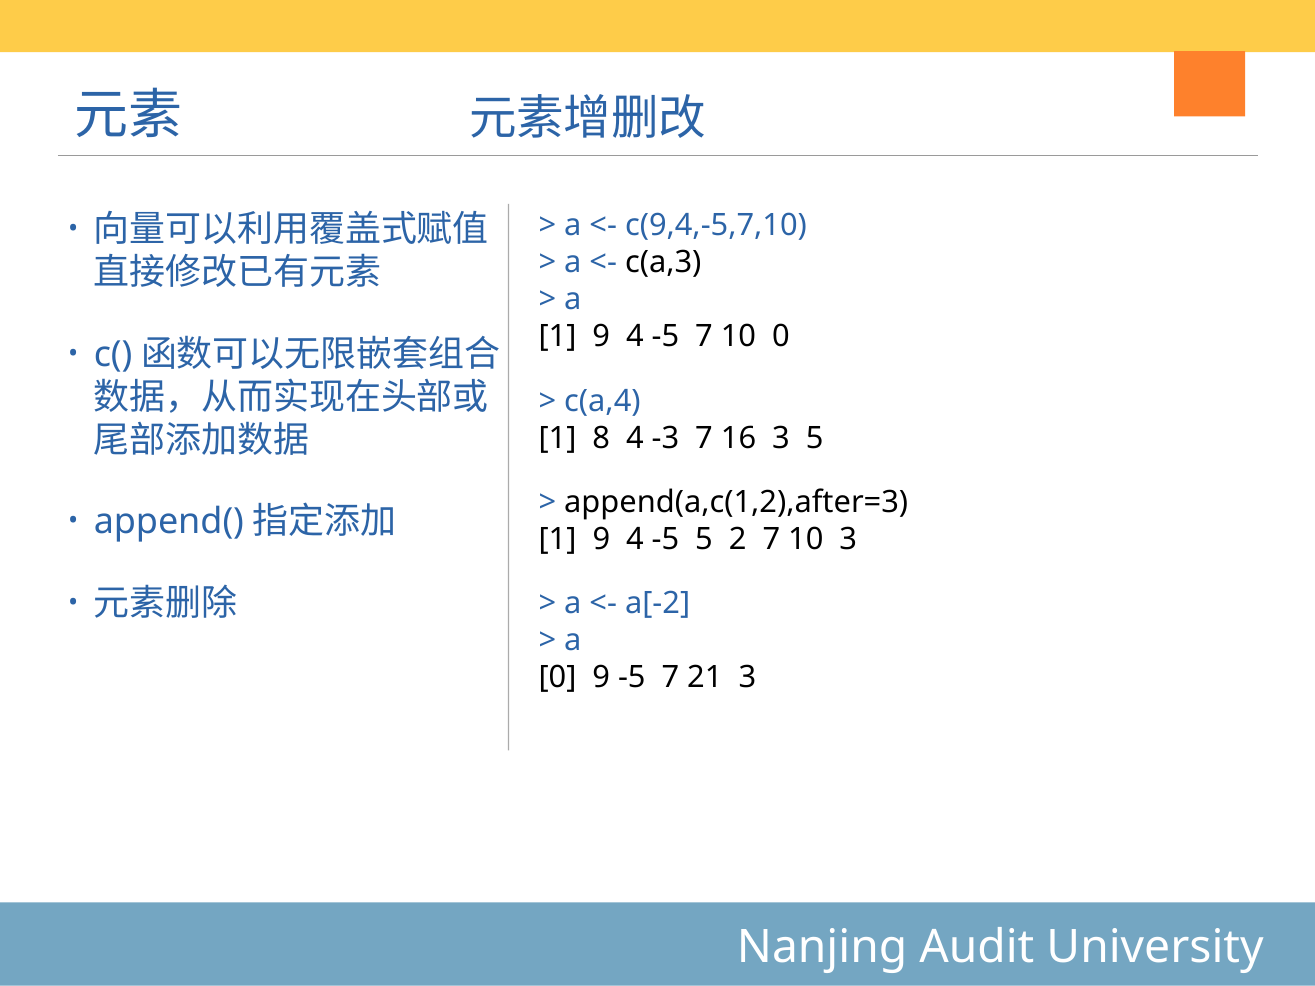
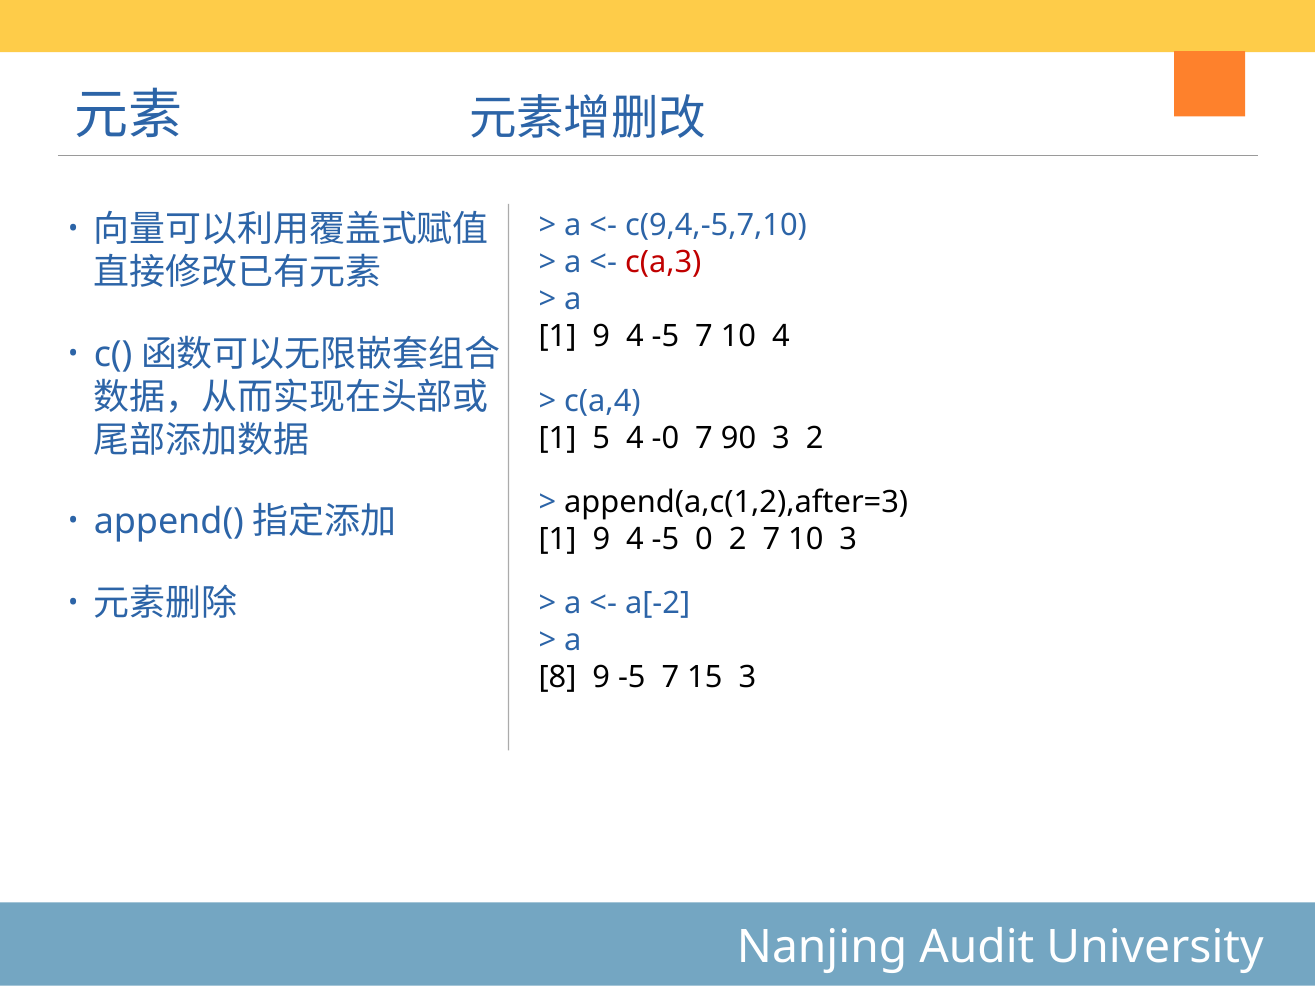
c(a,3 colour: black -> red
10 0: 0 -> 4
8: 8 -> 5
-3: -3 -> -0
16: 16 -> 90
3 5: 5 -> 2
-5 5: 5 -> 0
0 at (558, 677): 0 -> 8
21: 21 -> 15
